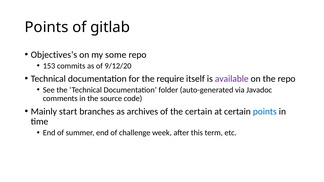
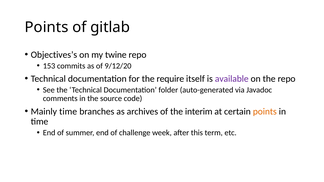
some: some -> twine
Mainly start: start -> time
the certain: certain -> interim
points at (265, 112) colour: blue -> orange
